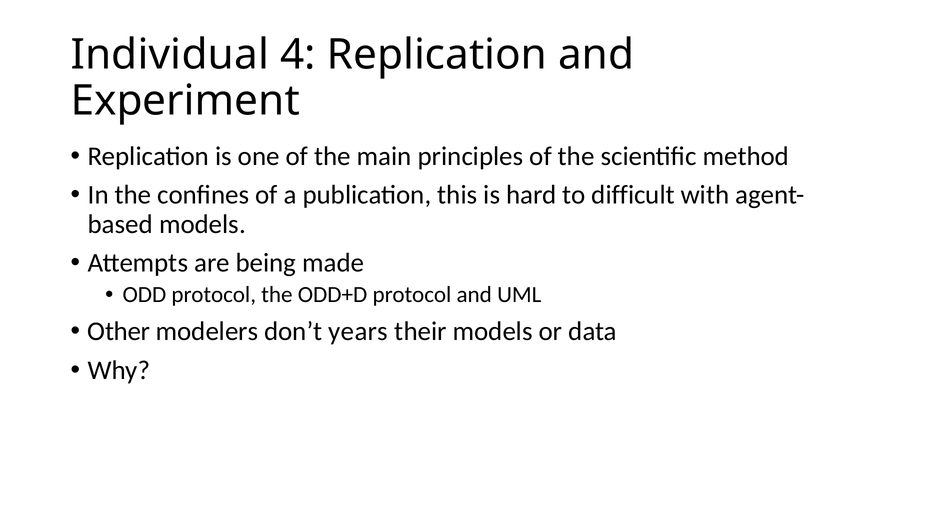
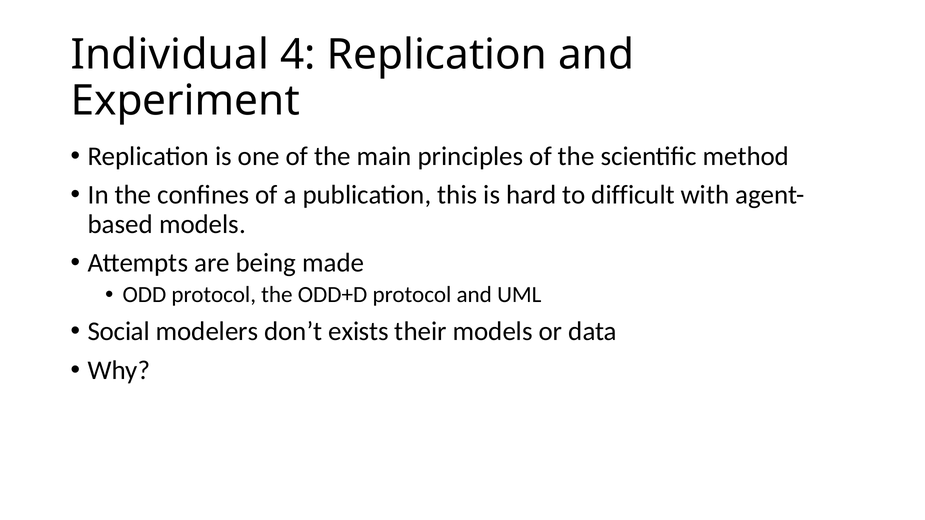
Other: Other -> Social
years: years -> exists
